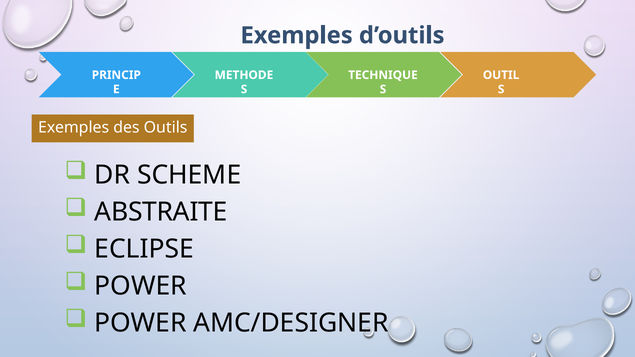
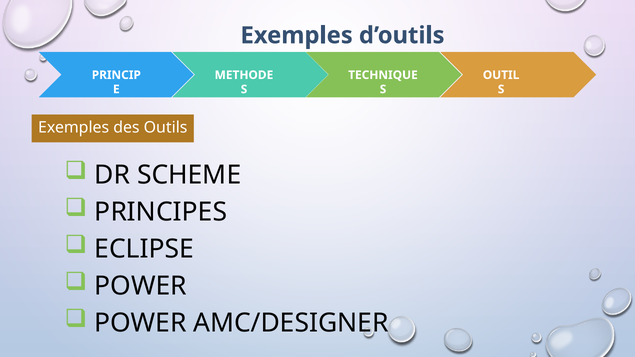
ABSTRAITE: ABSTRAITE -> PRINCIPES
